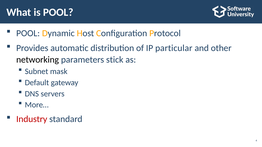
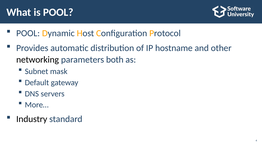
particular: particular -> hostname
stick: stick -> both
Industry colour: red -> black
